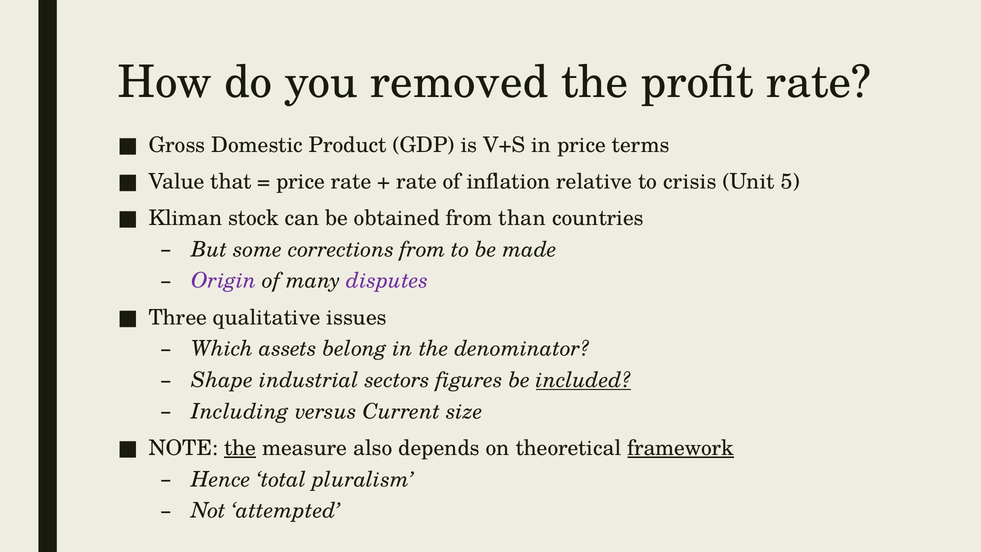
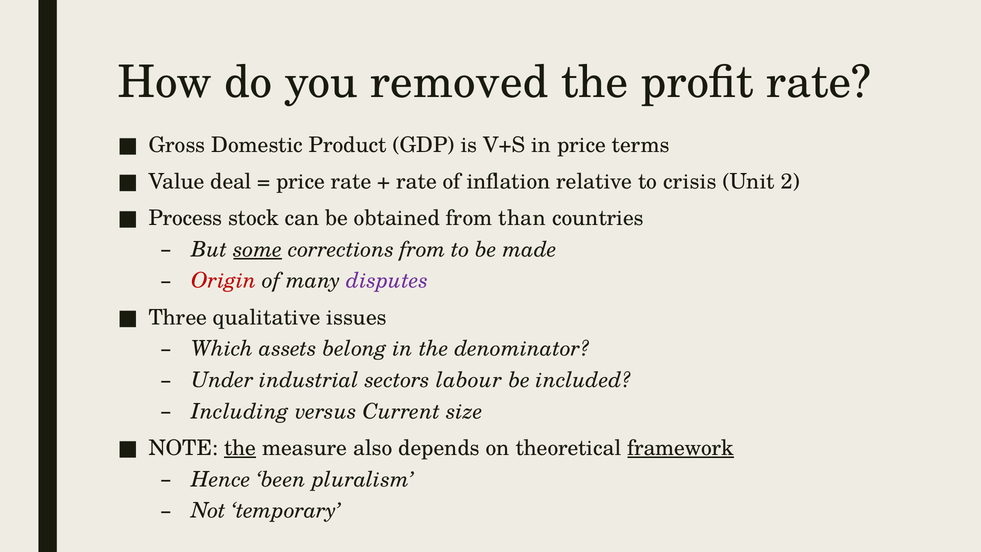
that: that -> deal
5: 5 -> 2
Kliman: Kliman -> Process
some underline: none -> present
Origin colour: purple -> red
Shape: Shape -> Under
figures: figures -> labour
included underline: present -> none
total: total -> been
attempted: attempted -> temporary
